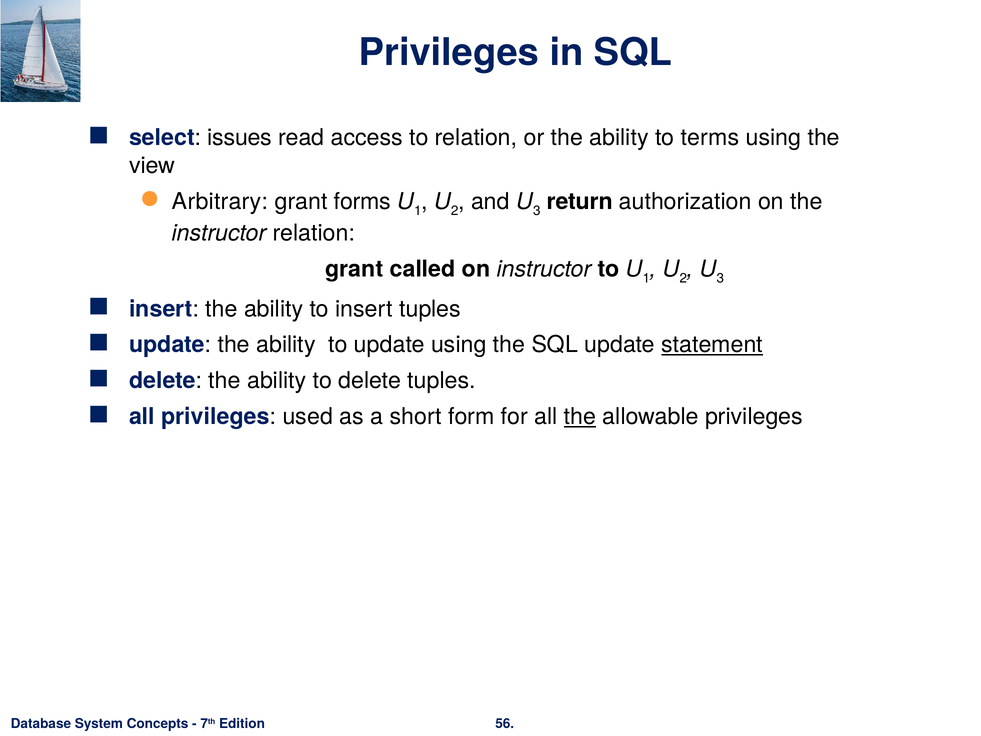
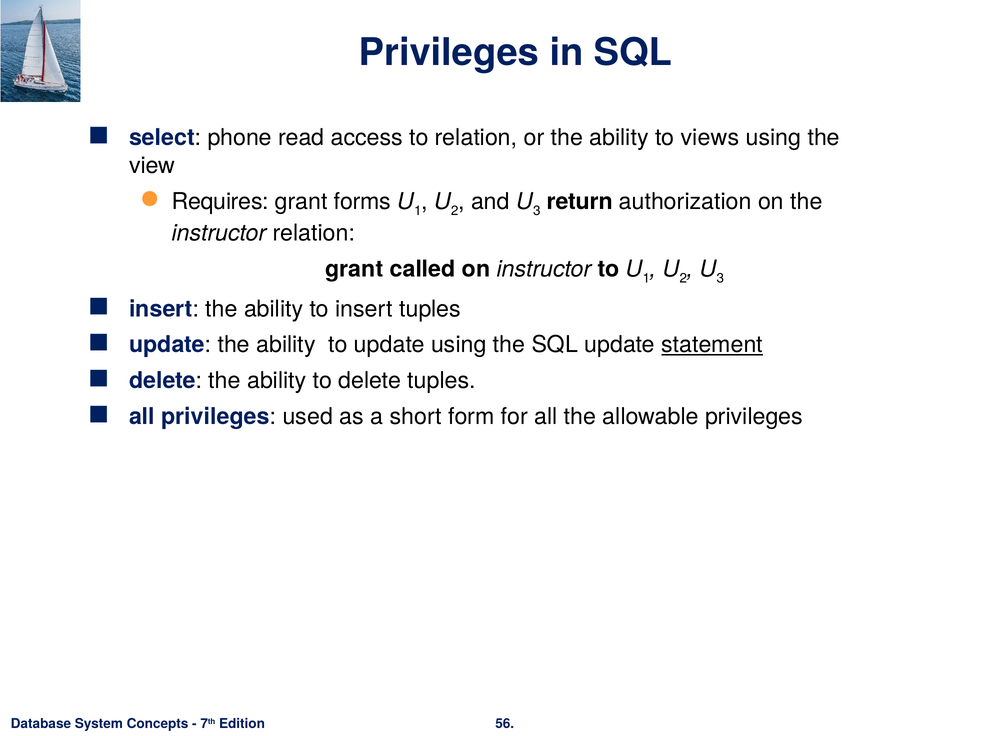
issues: issues -> phone
terms: terms -> views
Arbitrary: Arbitrary -> Requires
the at (580, 417) underline: present -> none
